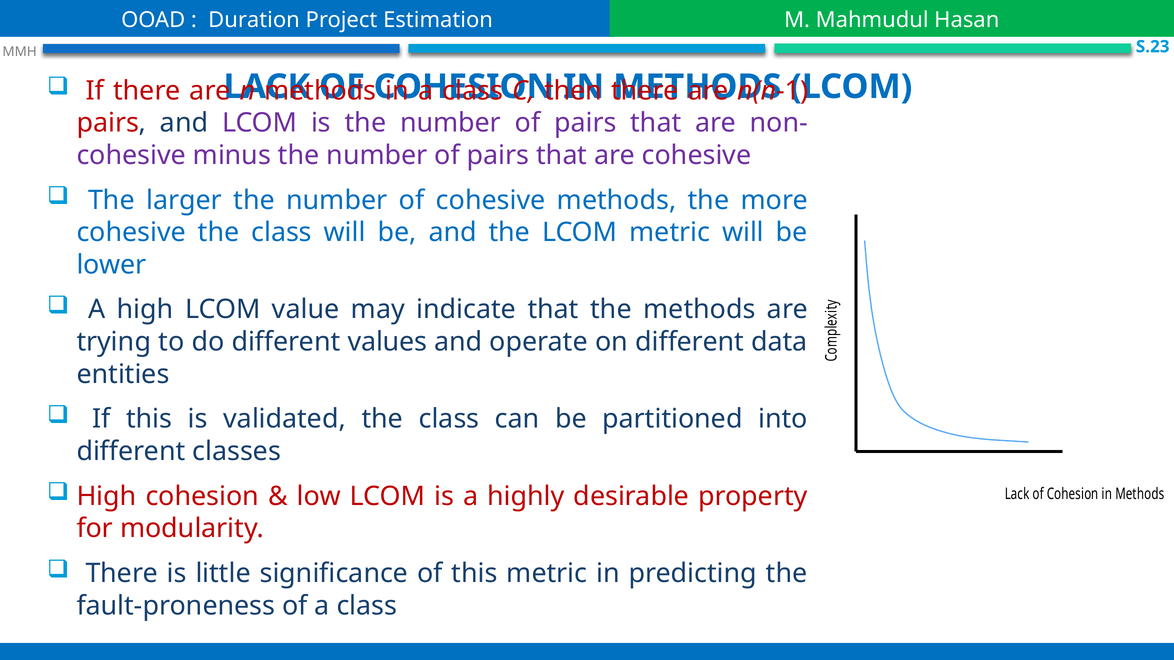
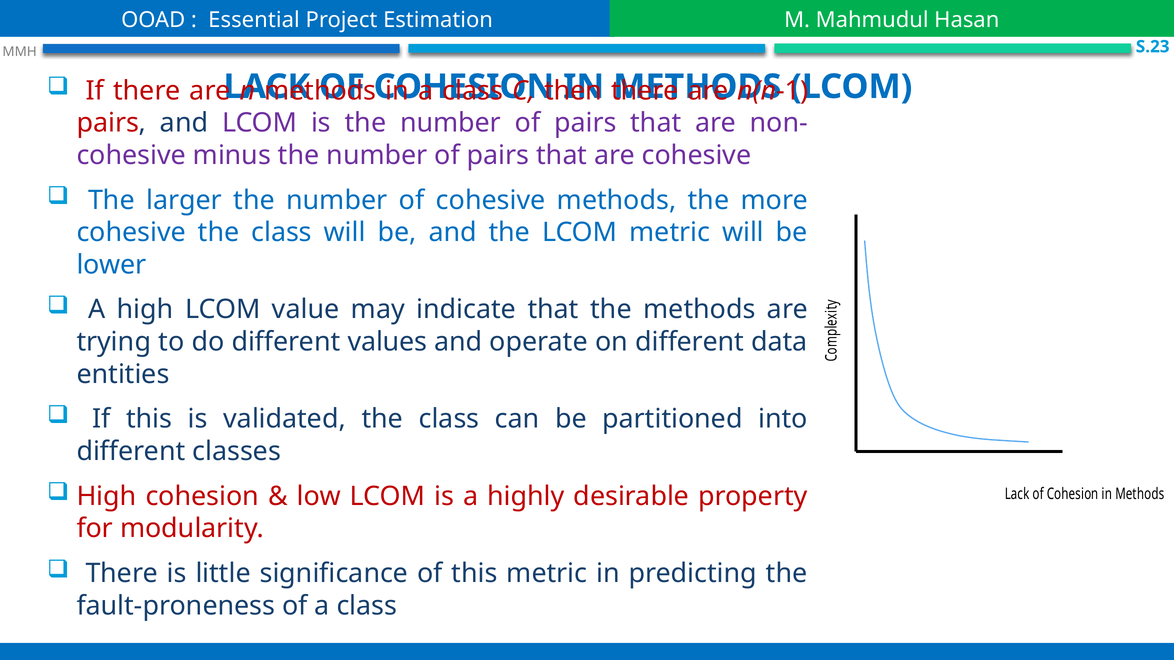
Duration: Duration -> Essential
